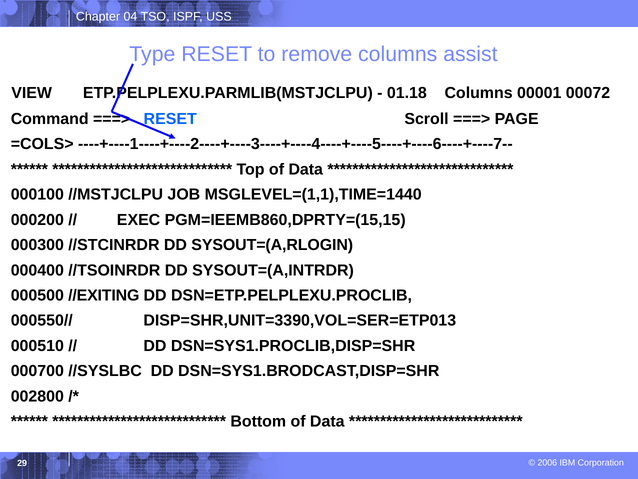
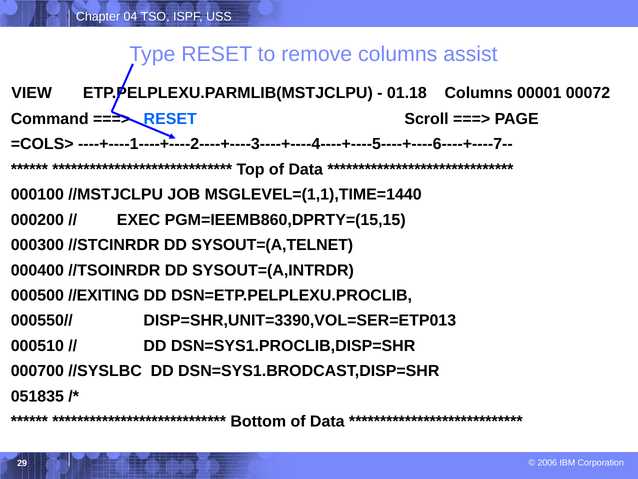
SYSOUT=(A,RLOGIN: SYSOUT=(A,RLOGIN -> SYSOUT=(A,TELNET
002800: 002800 -> 051835
